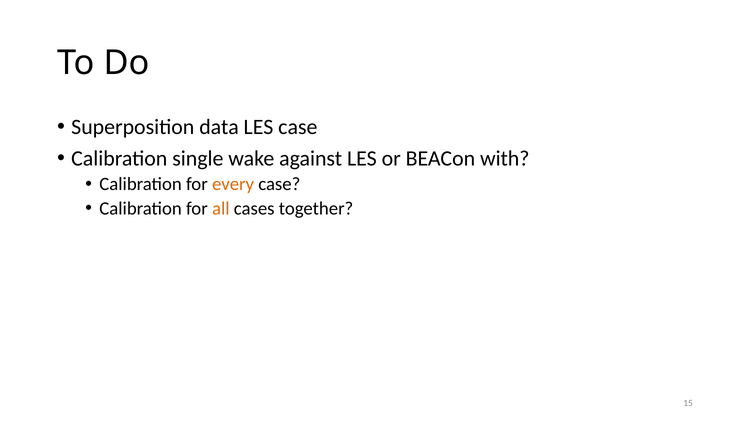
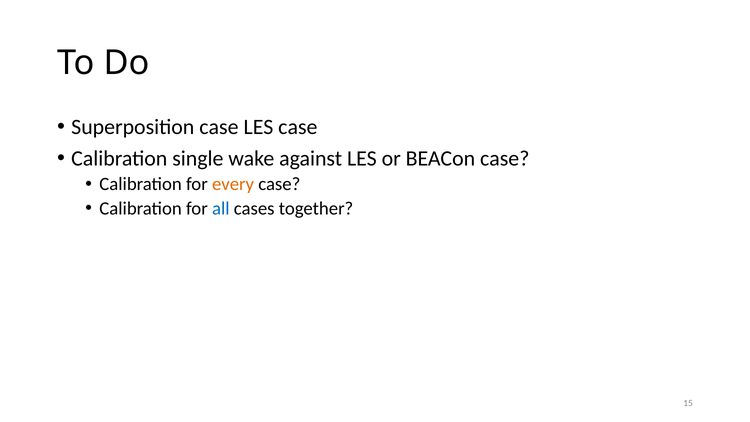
Superposition data: data -> case
BEACon with: with -> case
all colour: orange -> blue
